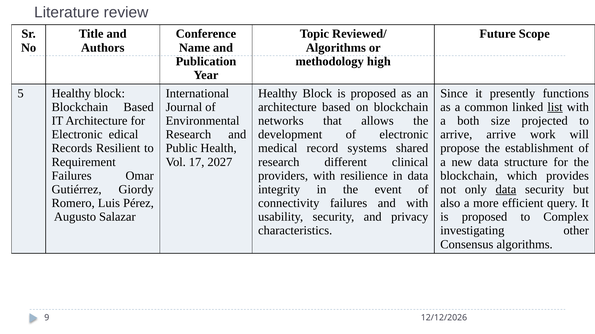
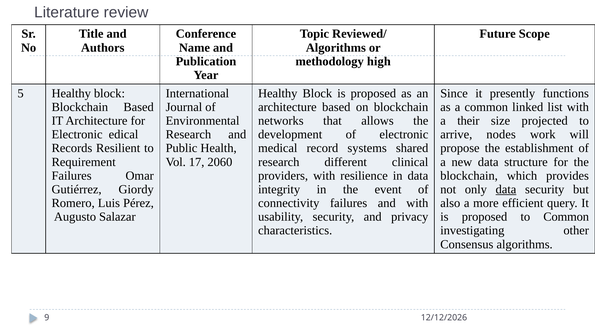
list underline: present -> none
both: both -> their
arrive arrive: arrive -> nodes
2027: 2027 -> 2060
to Complex: Complex -> Common
